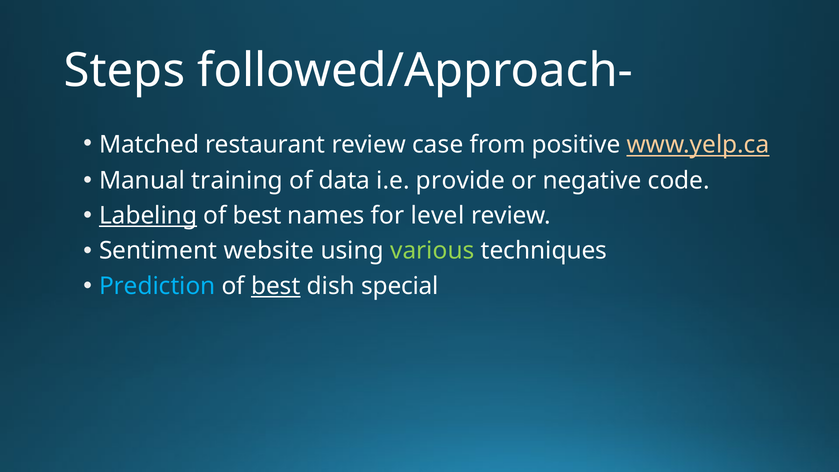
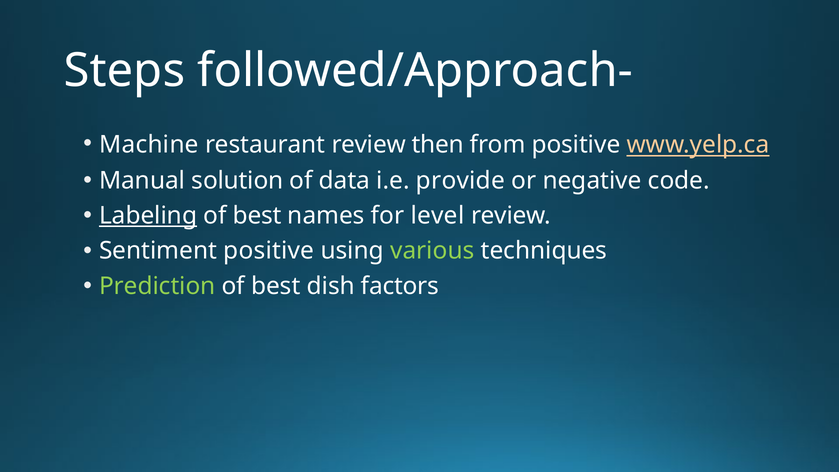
Matched: Matched -> Machine
case: case -> then
training: training -> solution
Sentiment website: website -> positive
Prediction colour: light blue -> light green
best at (276, 286) underline: present -> none
special: special -> factors
